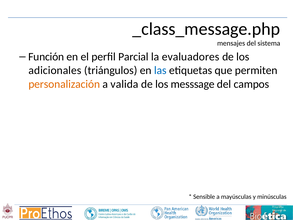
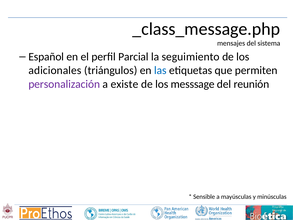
Función: Función -> Español
evaluadores: evaluadores -> seguimiento
personalización colour: orange -> purple
valida: valida -> existe
campos: campos -> reunión
